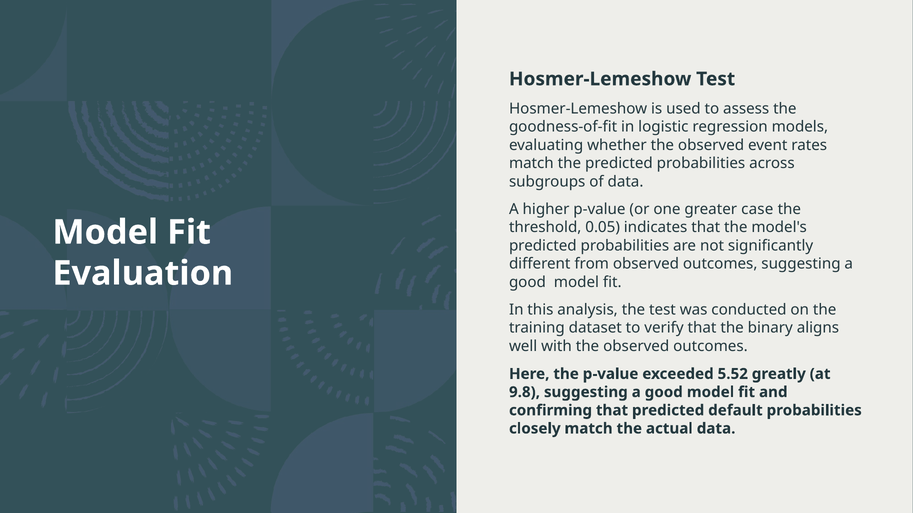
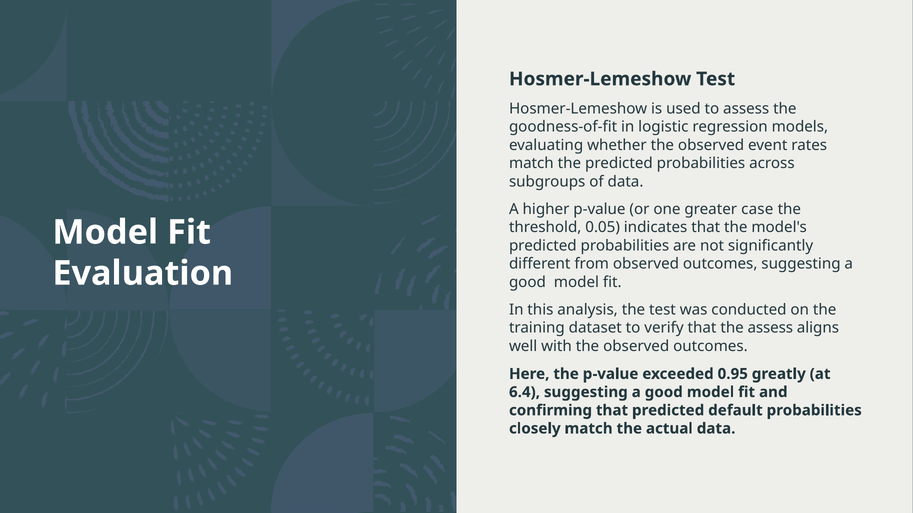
the binary: binary -> assess
5.52: 5.52 -> 0.95
9.8: 9.8 -> 6.4
